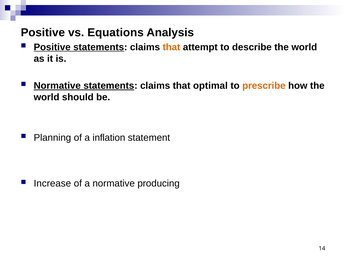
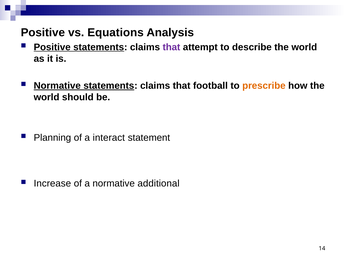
that at (171, 47) colour: orange -> purple
optimal: optimal -> football
inflation: inflation -> interact
producing: producing -> additional
